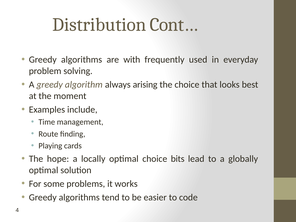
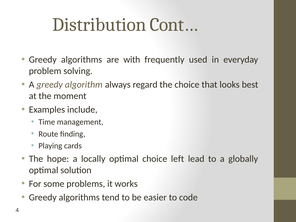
arising: arising -> regard
bits: bits -> left
